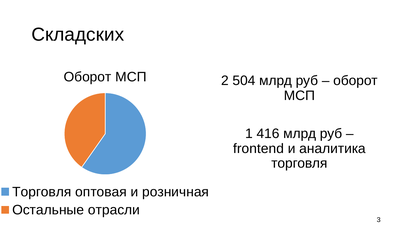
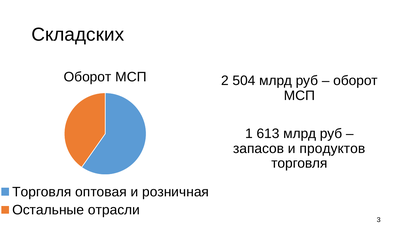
416: 416 -> 613
frontend: frontend -> запасов
аналитика: аналитика -> продуктов
